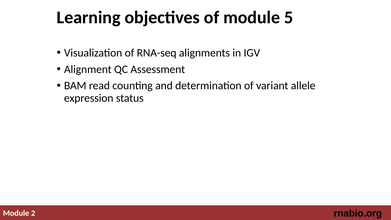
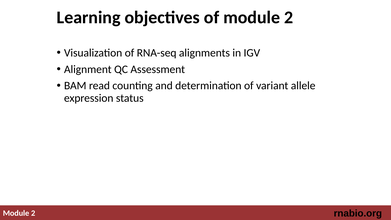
of module 5: 5 -> 2
